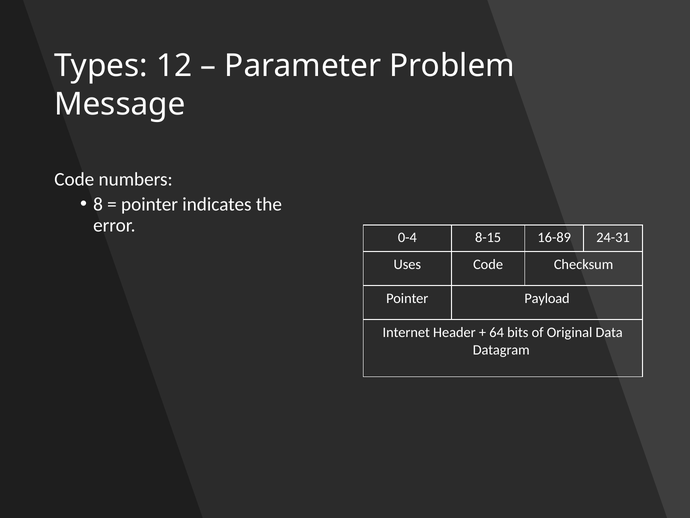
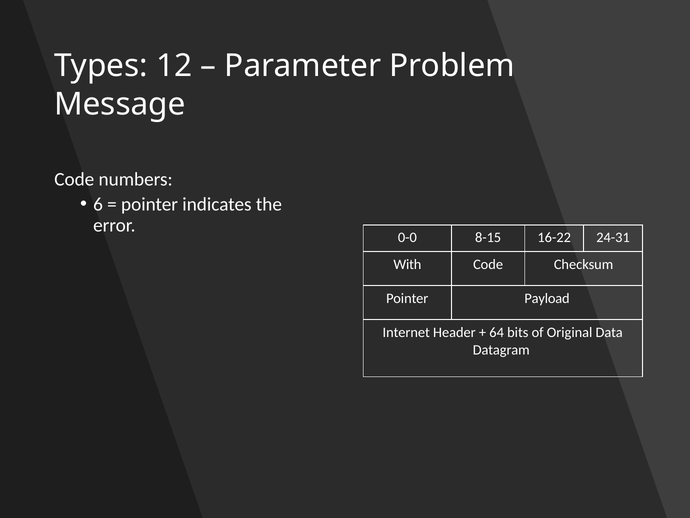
8: 8 -> 6
0-4: 0-4 -> 0-0
16-89: 16-89 -> 16-22
Uses: Uses -> With
